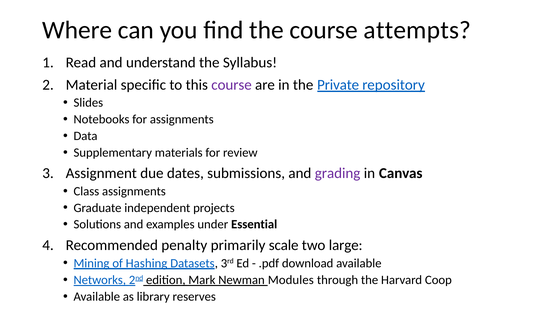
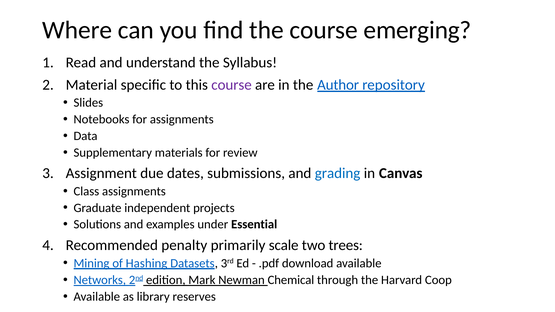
attempts: attempts -> emerging
Private: Private -> Author
grading colour: purple -> blue
large: large -> trees
Modules: Modules -> Chemical
